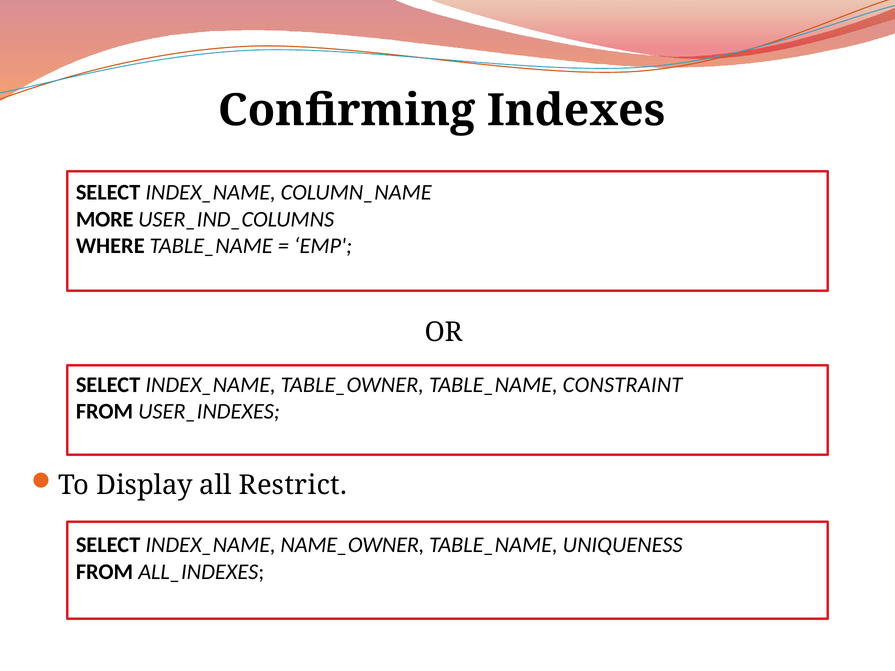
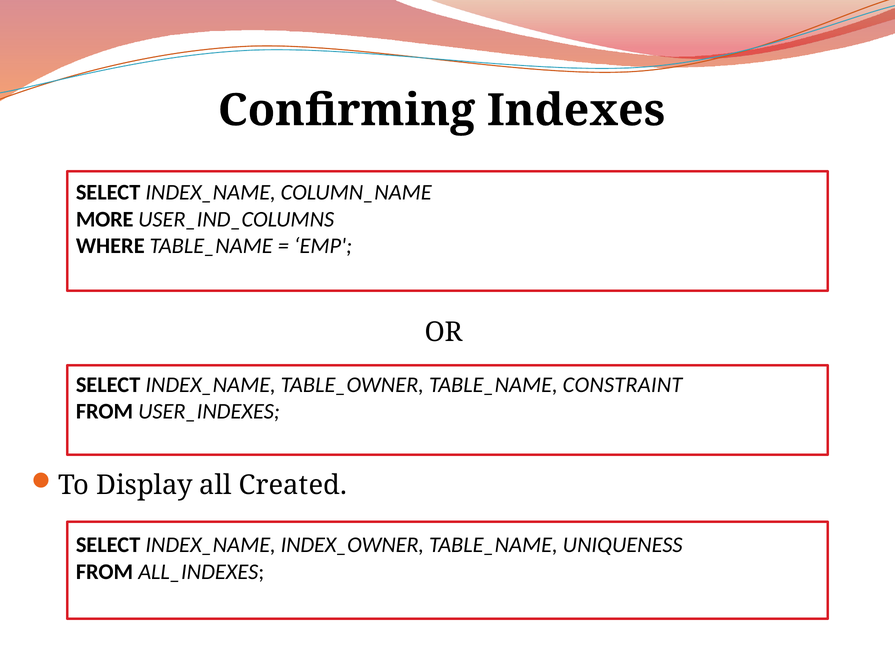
Restrict: Restrict -> Created
NAME_OWNER: NAME_OWNER -> INDEX_OWNER
